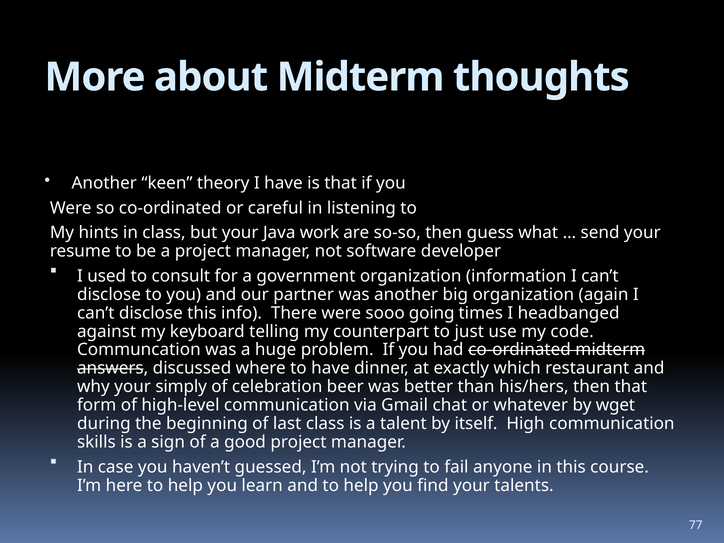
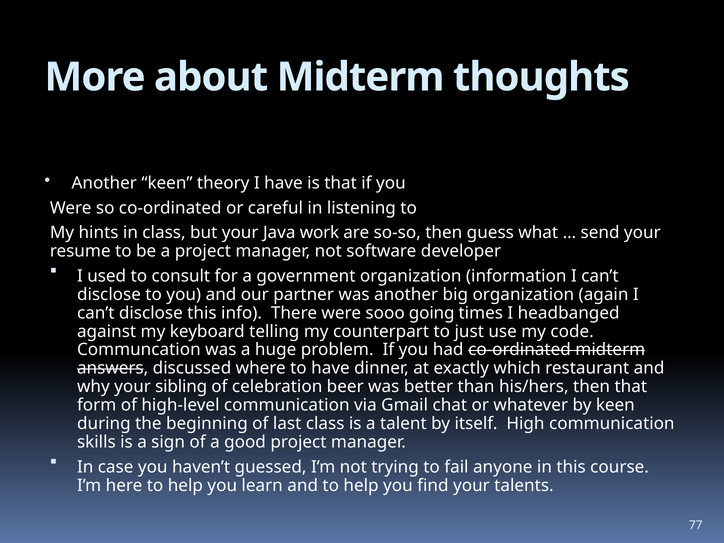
simply: simply -> sibling
by wget: wget -> keen
